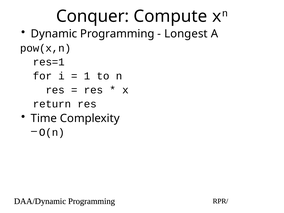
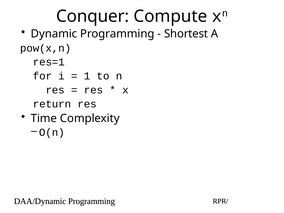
Longest: Longest -> Shortest
